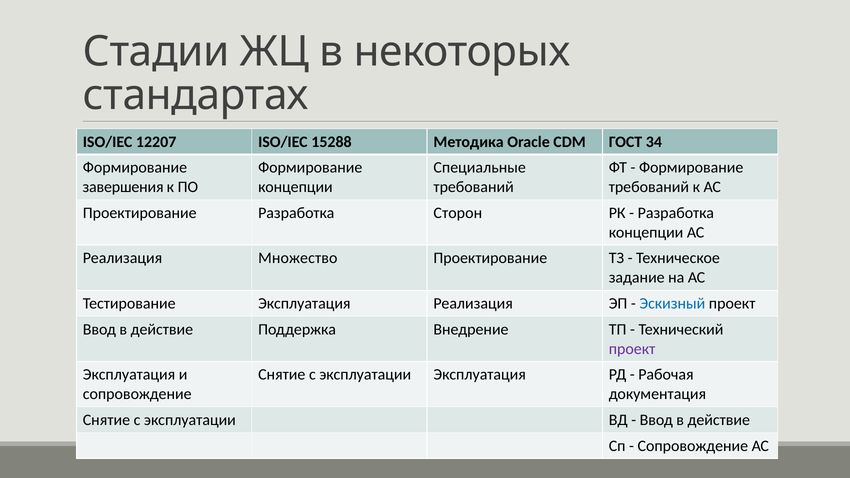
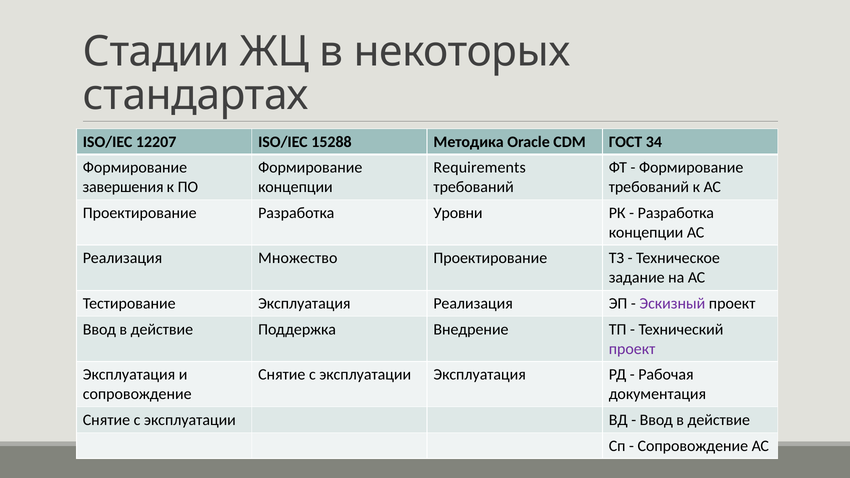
Специальные: Специальные -> Requirements
Сторон: Сторон -> Уровни
Эскизный colour: blue -> purple
